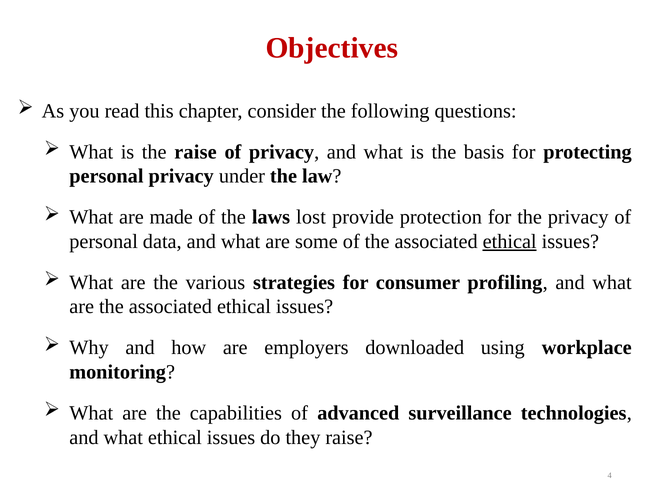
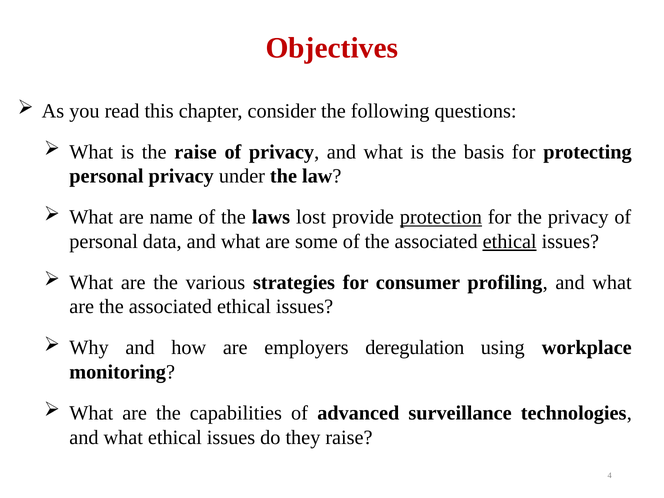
made: made -> name
protection underline: none -> present
downloaded: downloaded -> deregulation
